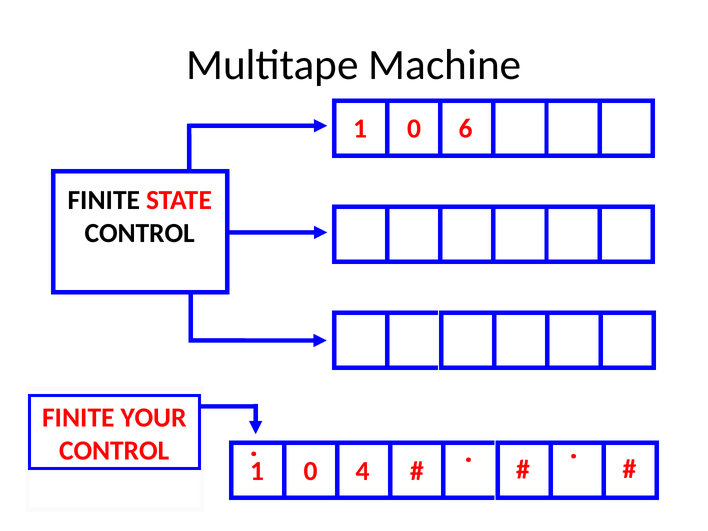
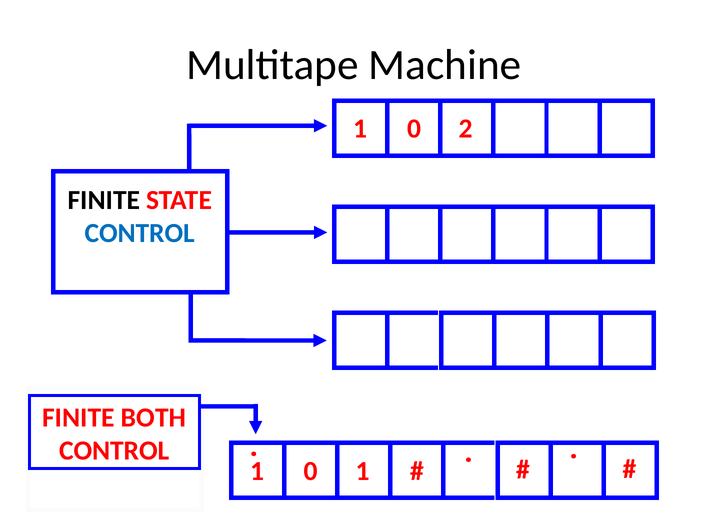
6: 6 -> 2
CONTROL at (140, 233) colour: black -> blue
YOUR: YOUR -> BOTH
0 4: 4 -> 1
